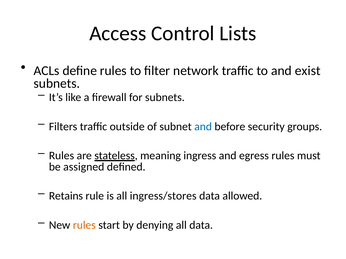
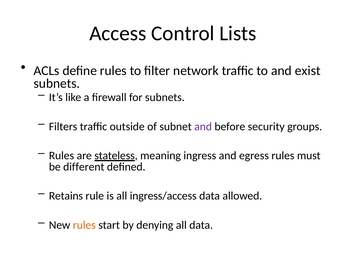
and at (203, 127) colour: blue -> purple
assigned: assigned -> different
ingress/stores: ingress/stores -> ingress/access
